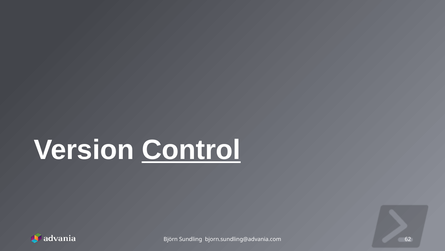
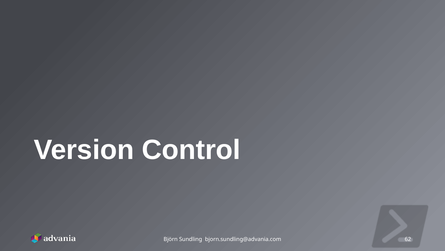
Control underline: present -> none
